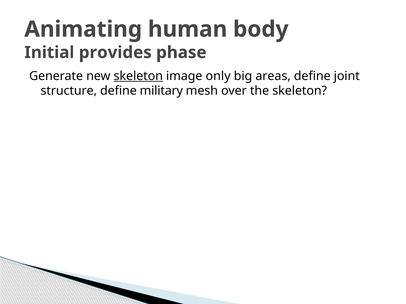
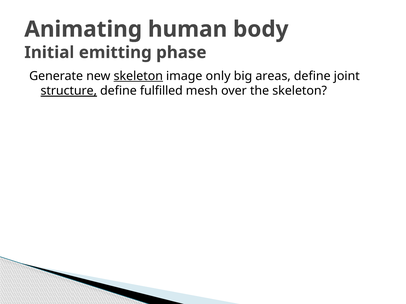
provides: provides -> emitting
structure underline: none -> present
military: military -> fulfilled
